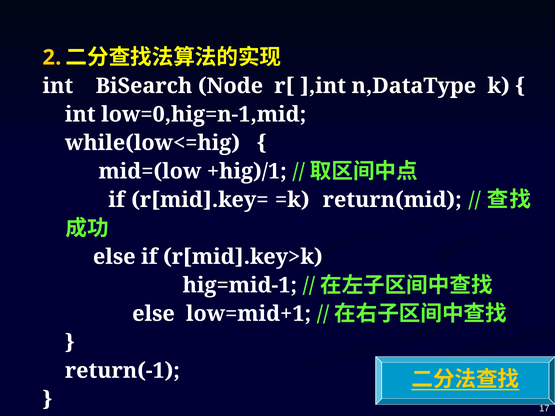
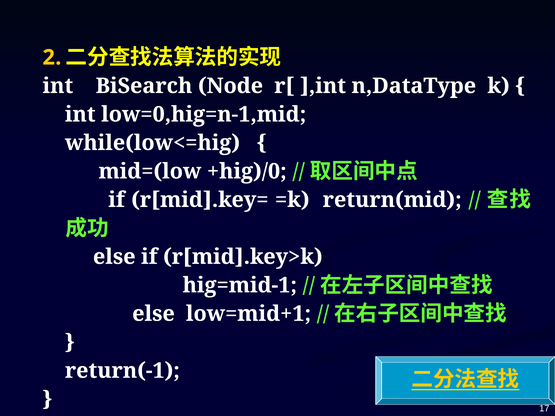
+hig)/1: +hig)/1 -> +hig)/0
